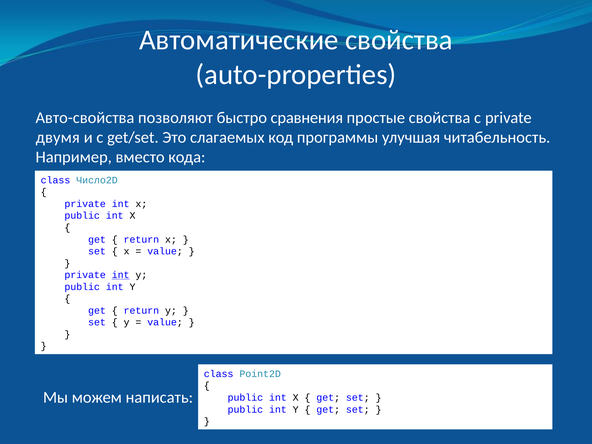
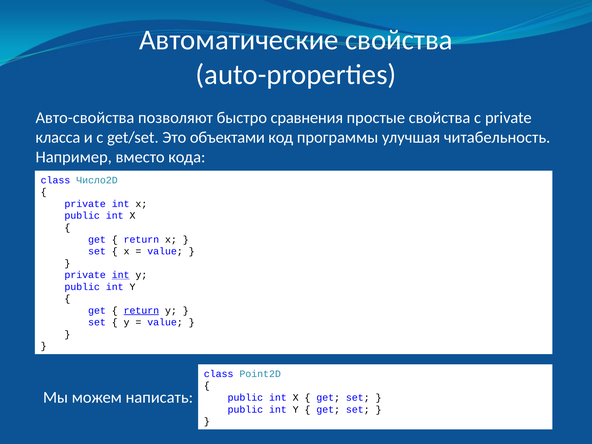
двумя: двумя -> класса
слагаемых: слагаемых -> объектами
return at (141, 310) underline: none -> present
